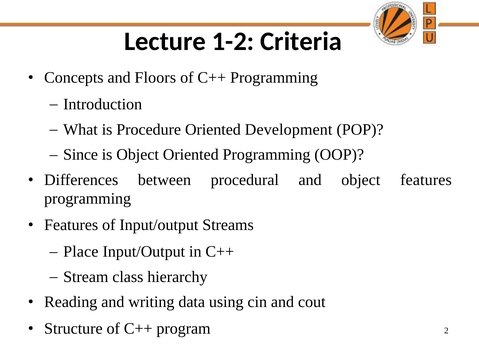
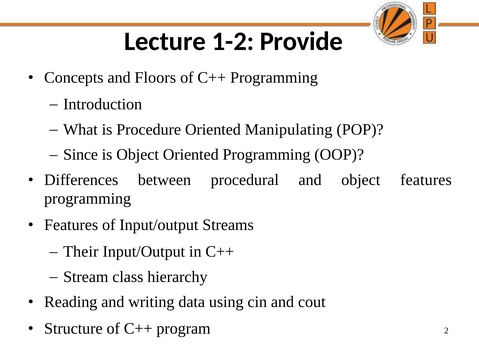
Criteria: Criteria -> Provide
Development: Development -> Manipulating
Place: Place -> Their
